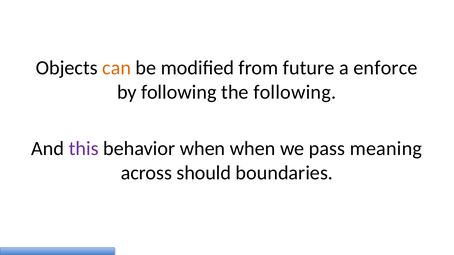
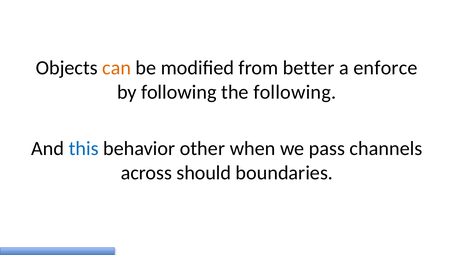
future: future -> better
this colour: purple -> blue
behavior when: when -> other
meaning: meaning -> channels
